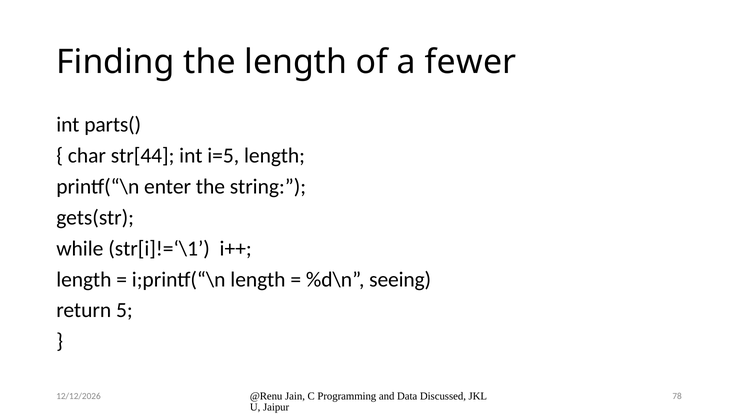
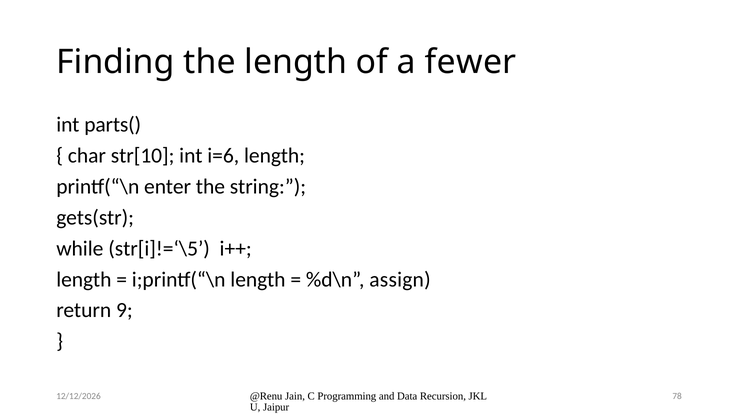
str[44: str[44 -> str[10
i=5: i=5 -> i=6
str[i]!=‘\1: str[i]!=‘\1 -> str[i]!=‘\5
seeing: seeing -> assign
5: 5 -> 9
Discussed: Discussed -> Recursion
